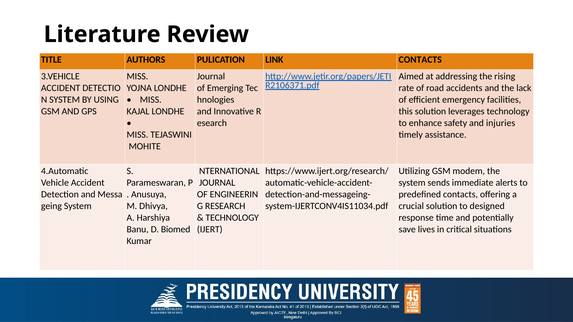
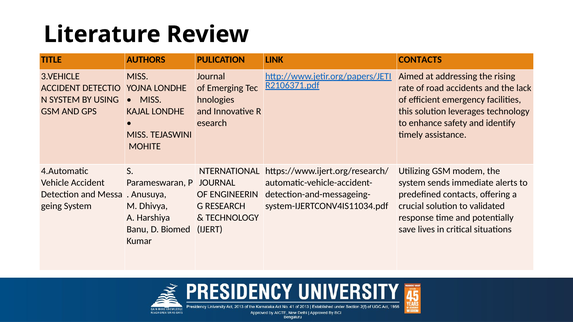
injuries: injuries -> identify
designed: designed -> validated
